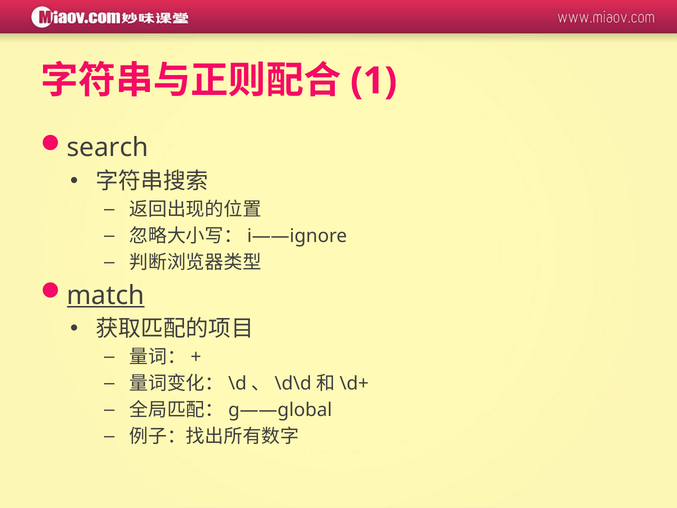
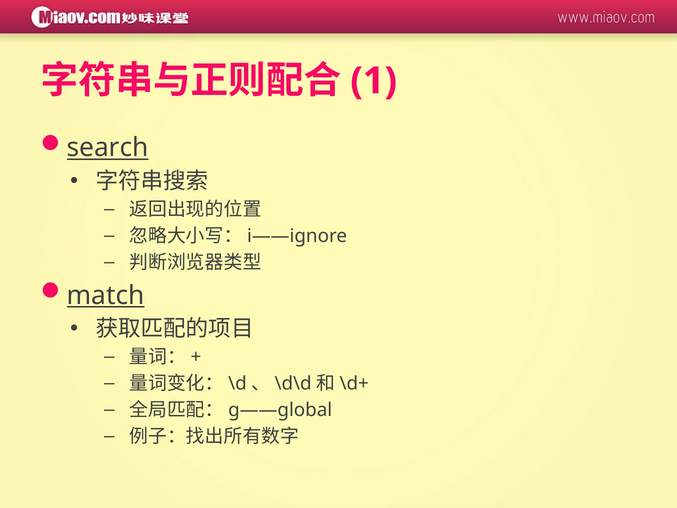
search underline: none -> present
